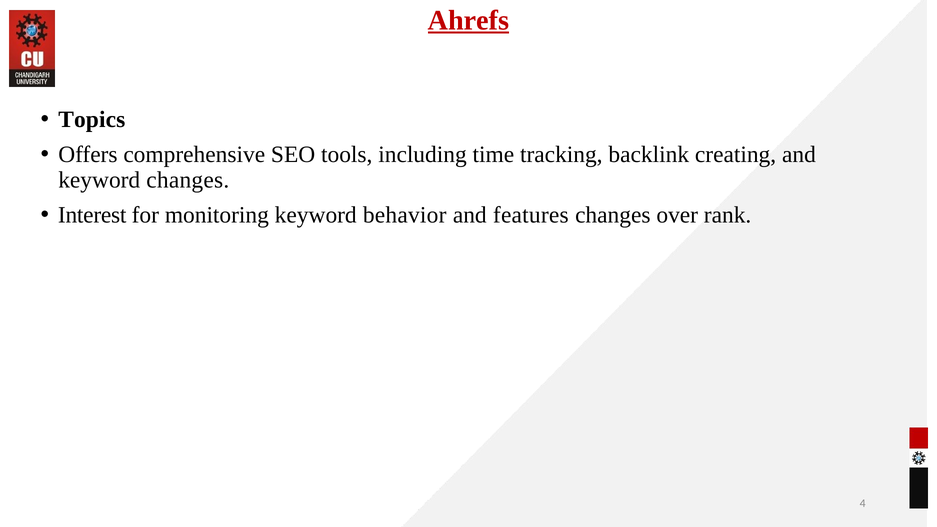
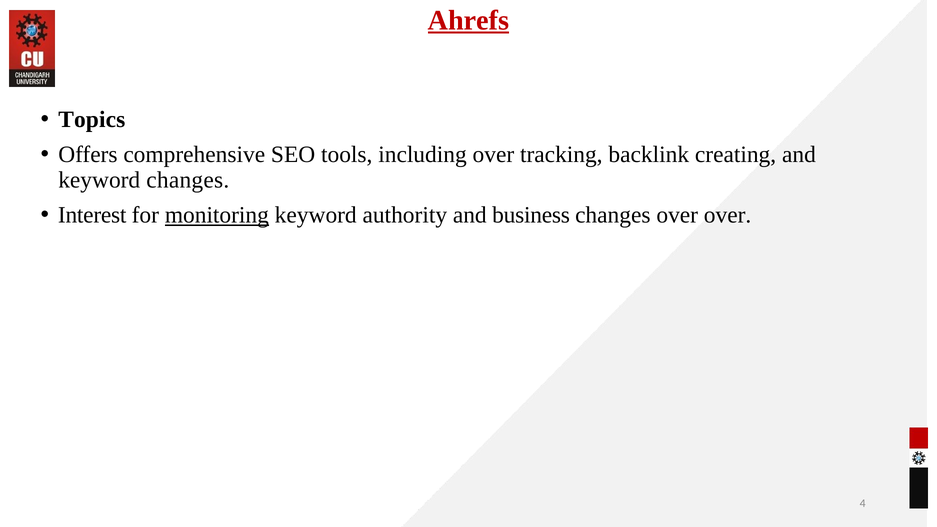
including time: time -> over
monitoring underline: none -> present
behavior: behavior -> authority
features: features -> business
over rank: rank -> over
